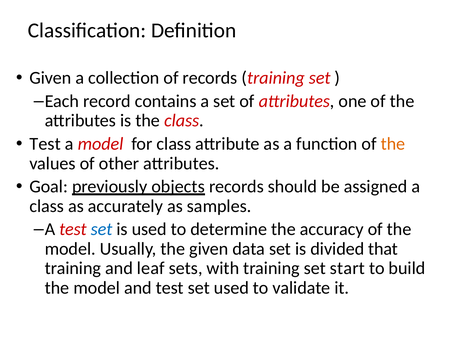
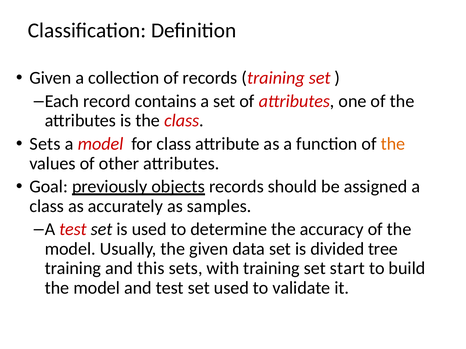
Test at (45, 144): Test -> Sets
set at (102, 230) colour: blue -> black
that: that -> tree
leaf: leaf -> this
